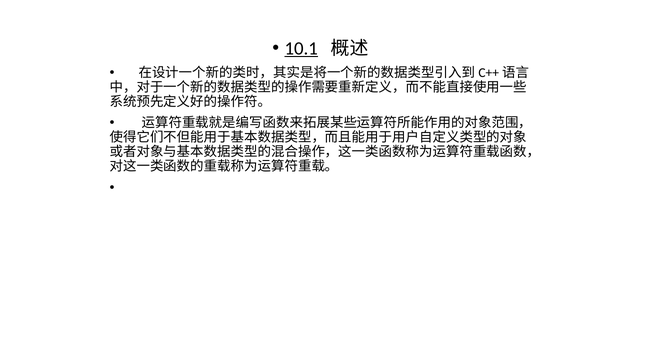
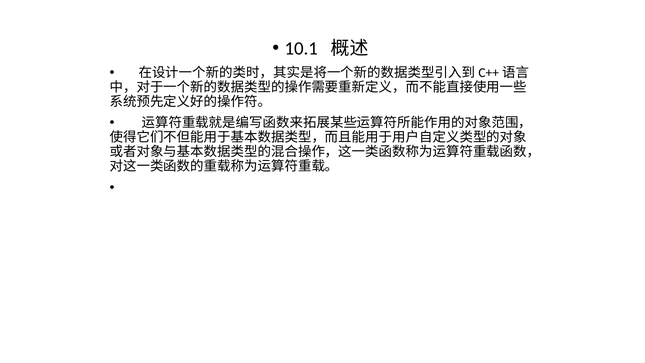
10.1 underline: present -> none
